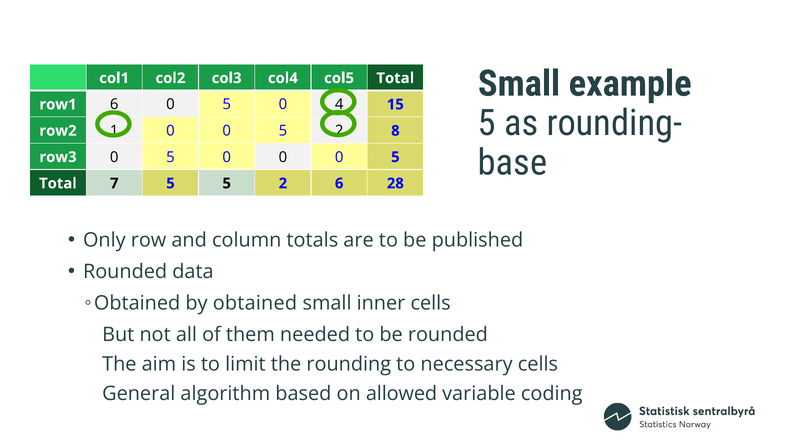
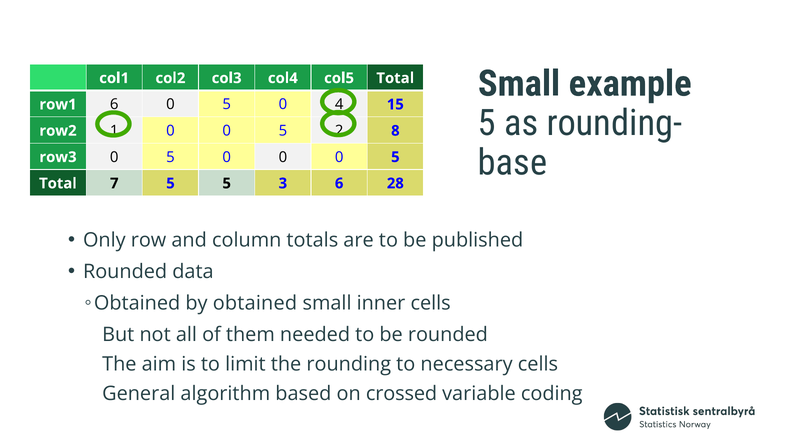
5 5 2: 2 -> 3
allowed: allowed -> crossed
